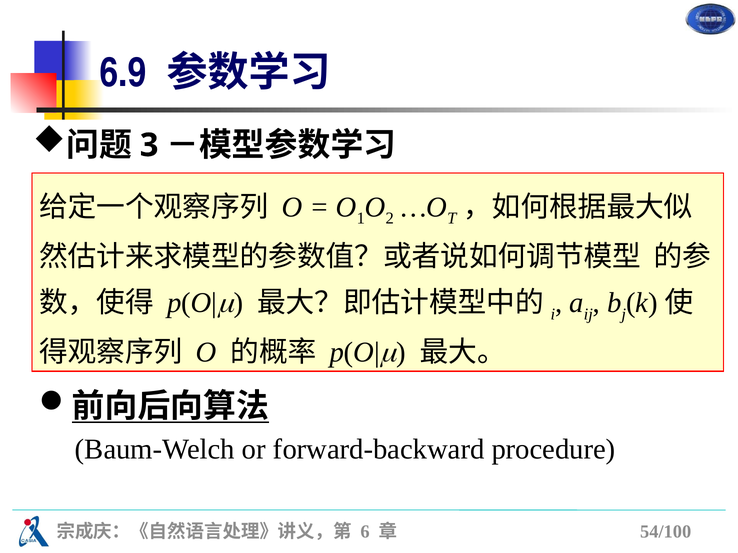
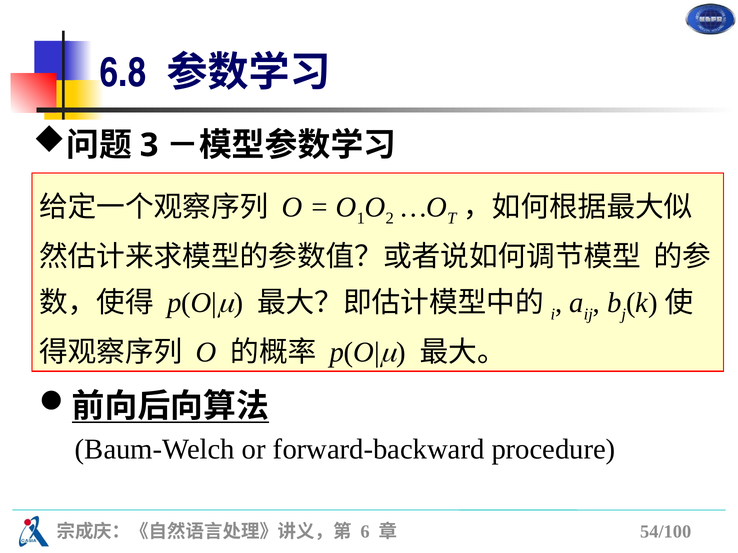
6.9: 6.9 -> 6.8
